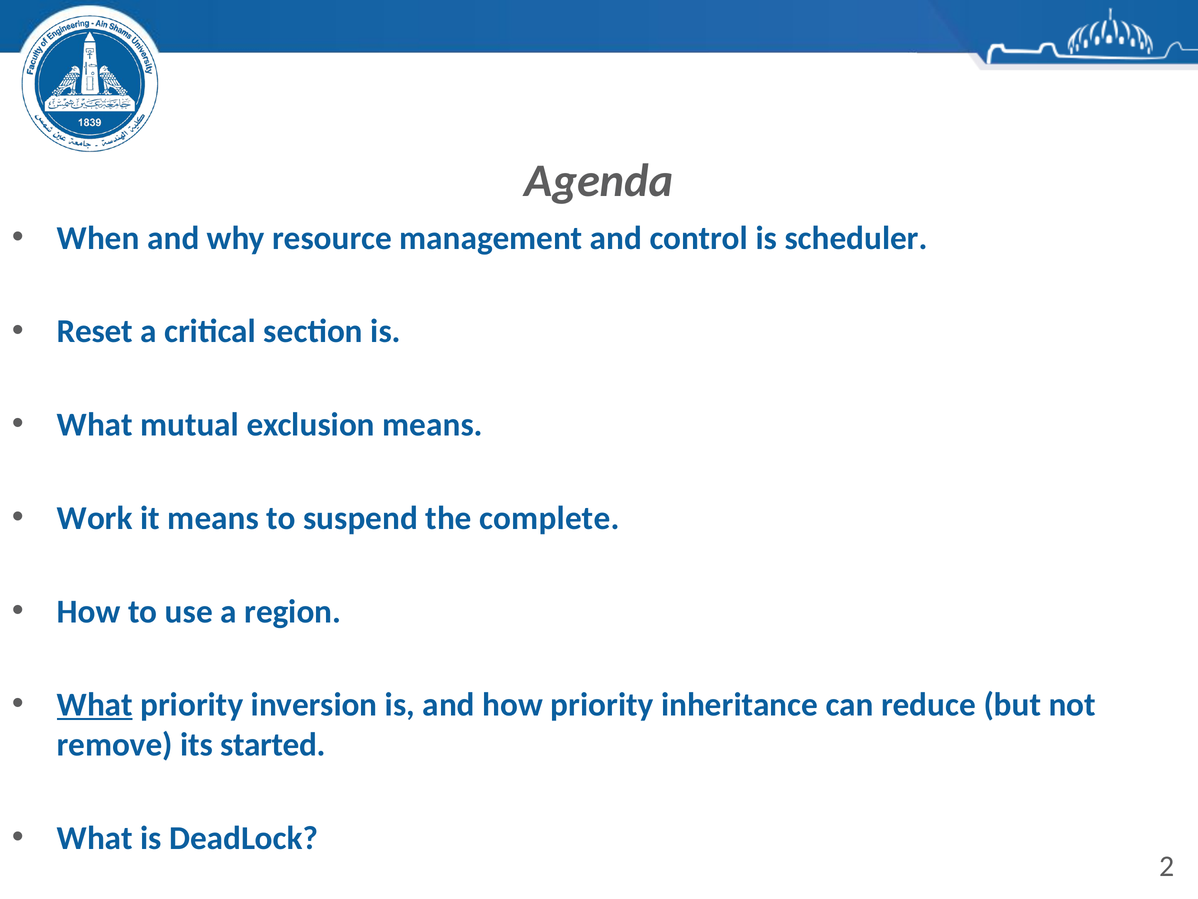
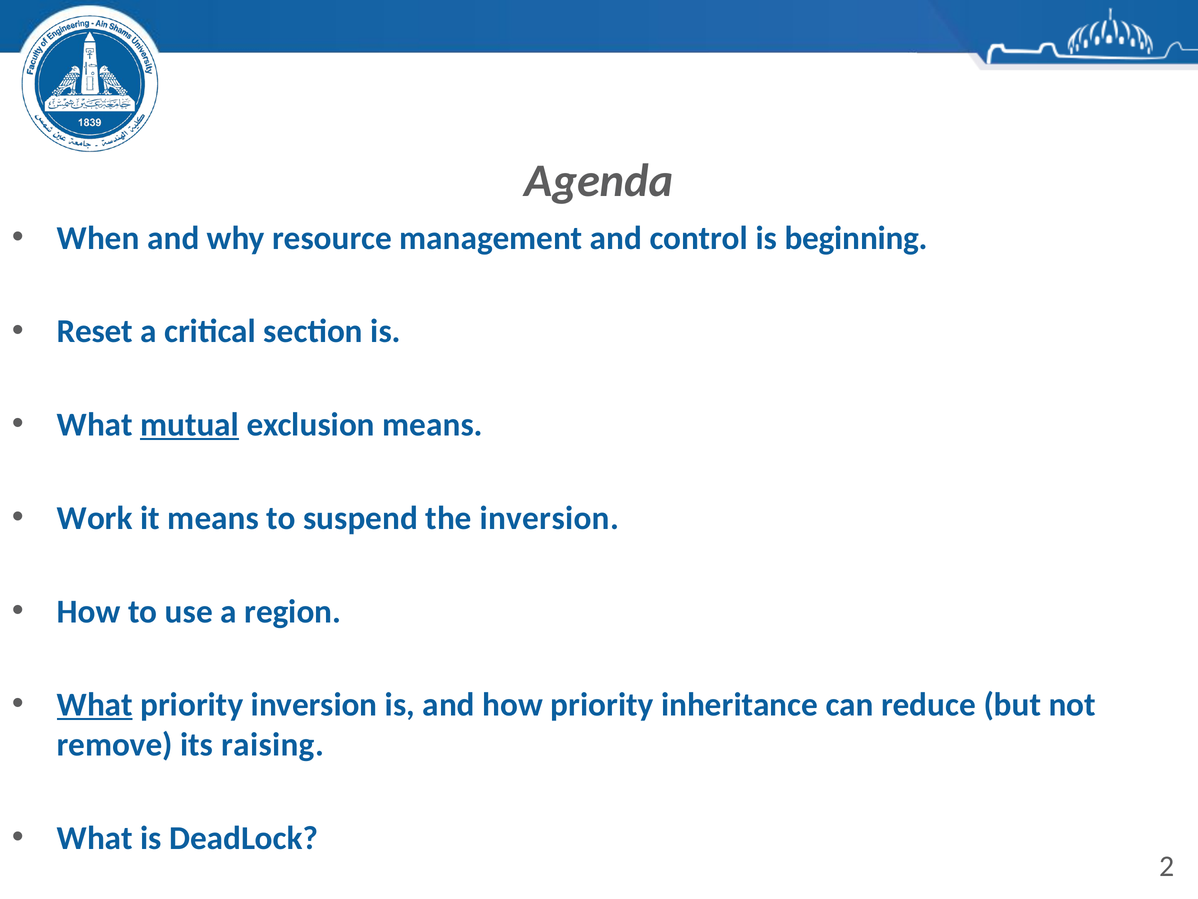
scheduler: scheduler -> beginning
mutual underline: none -> present
the complete: complete -> inversion
started: started -> raising
